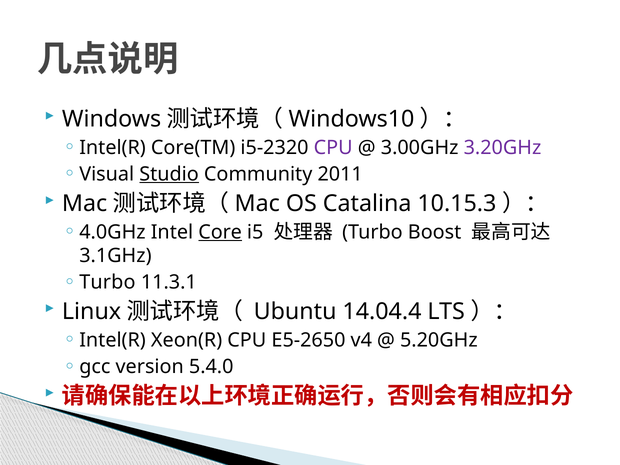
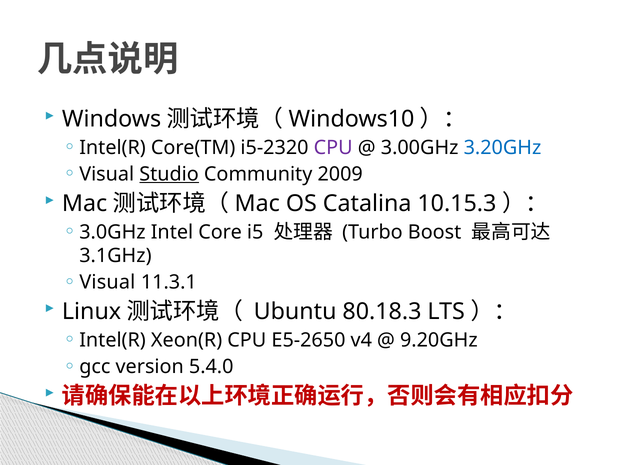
3.20GHz colour: purple -> blue
2011: 2011 -> 2009
4.0GHz: 4.0GHz -> 3.0GHz
Core underline: present -> none
Turbo at (107, 282): Turbo -> Visual
14.04.4: 14.04.4 -> 80.18.3
5.20GHz: 5.20GHz -> 9.20GHz
